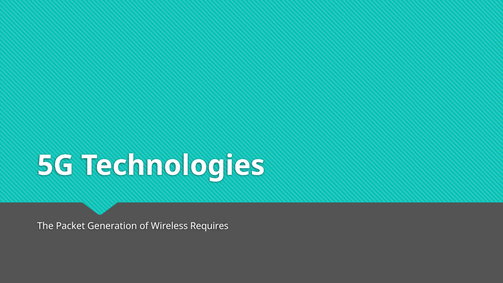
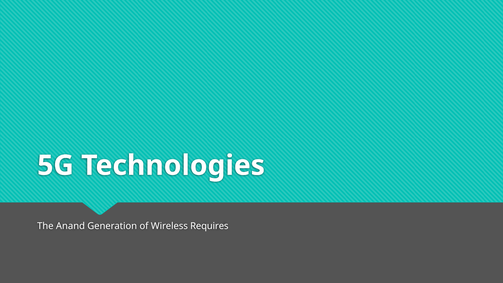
Packet: Packet -> Anand
